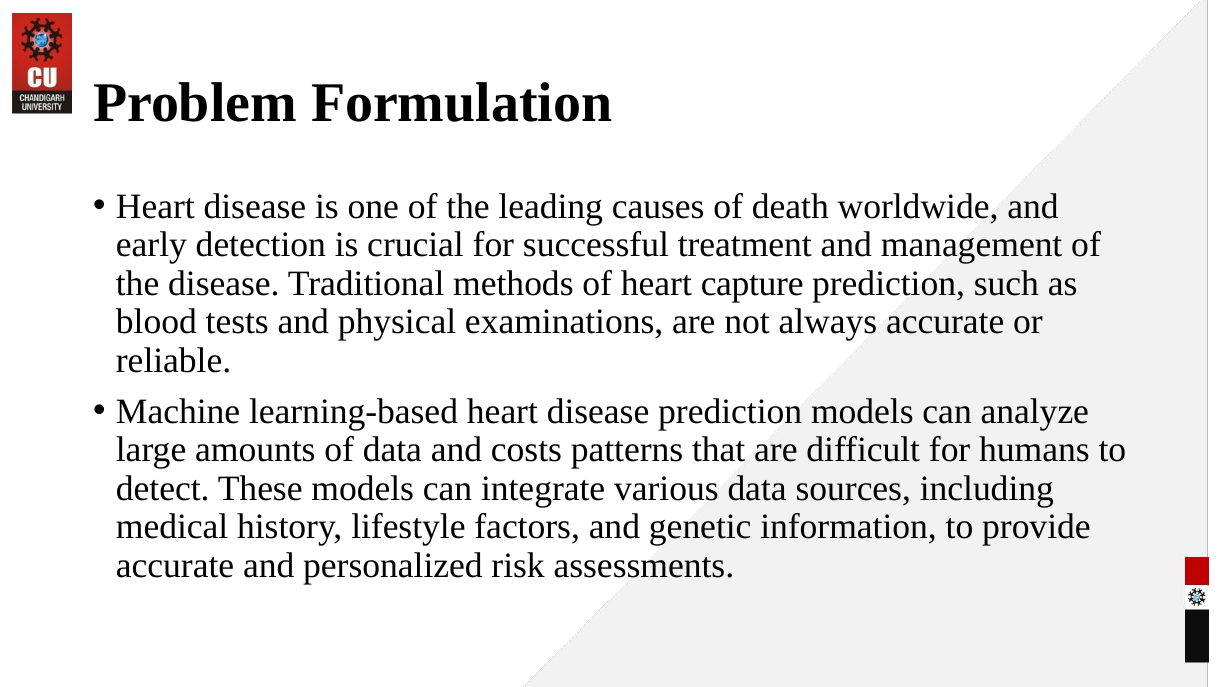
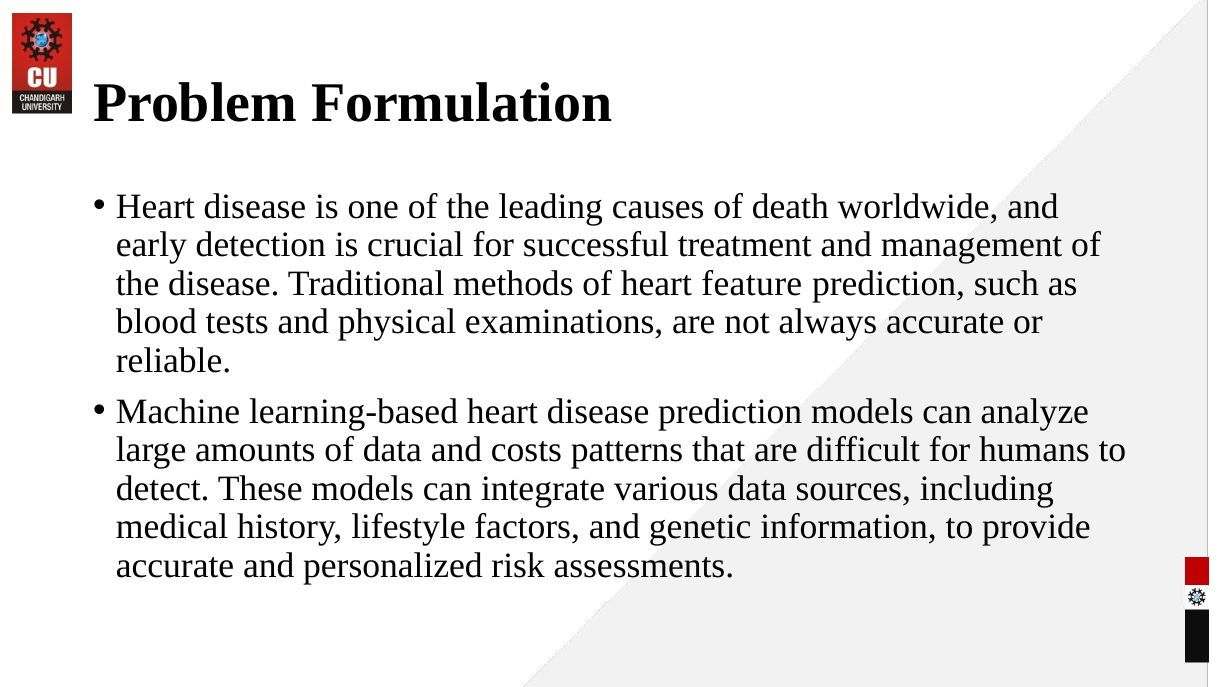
capture: capture -> feature
